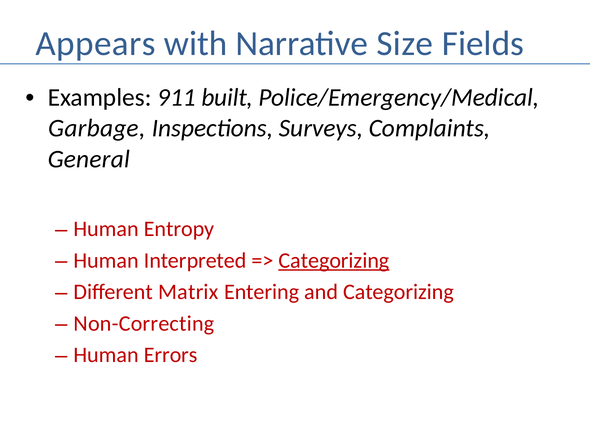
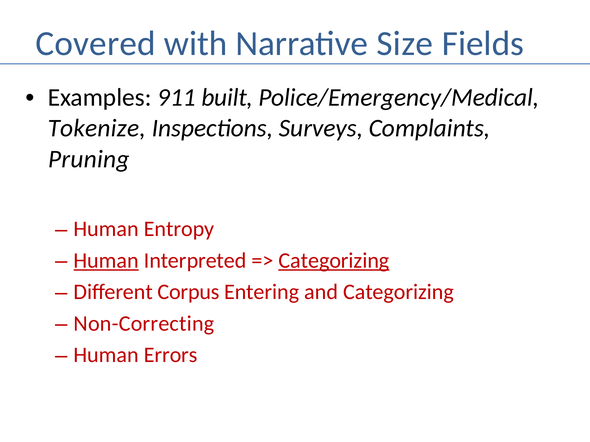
Appears: Appears -> Covered
Garbage: Garbage -> Tokenize
General: General -> Pruning
Human at (106, 261) underline: none -> present
Matrix: Matrix -> Corpus
